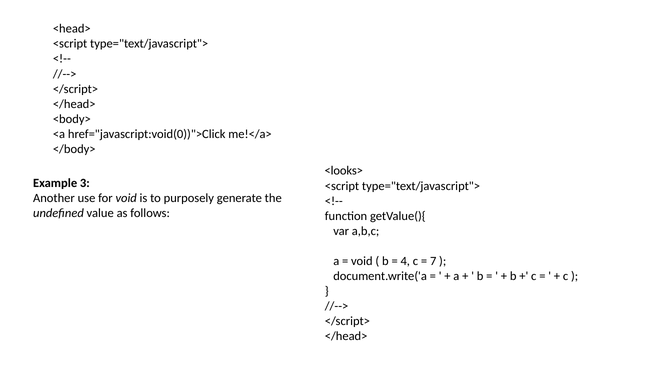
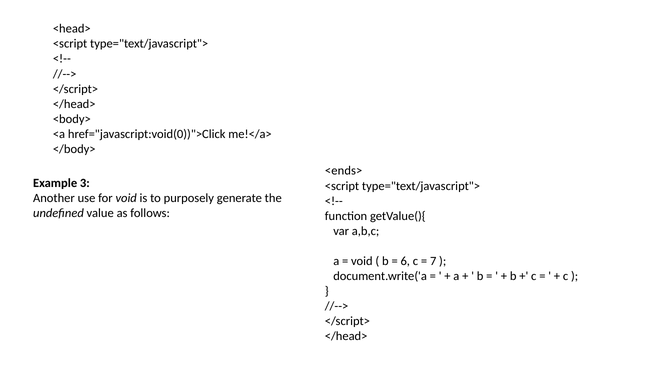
<looks>: <looks> -> <ends>
4: 4 -> 6
